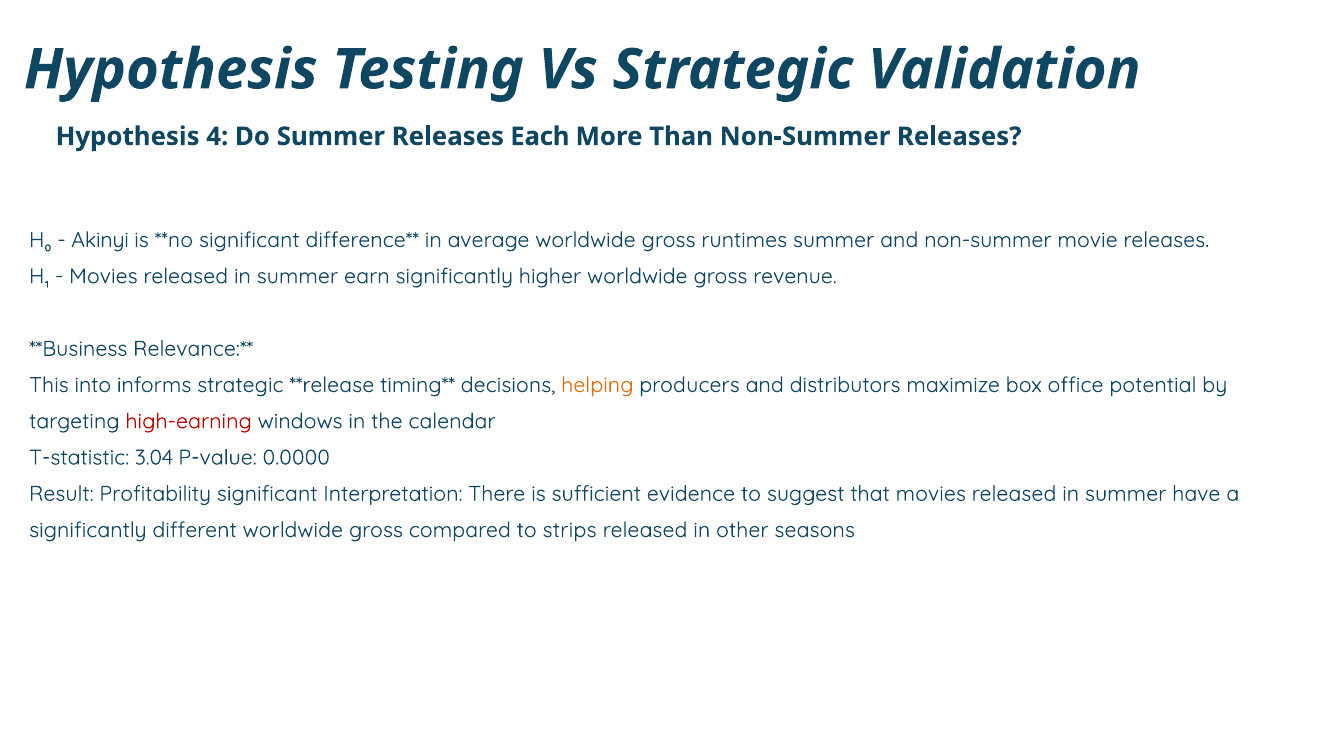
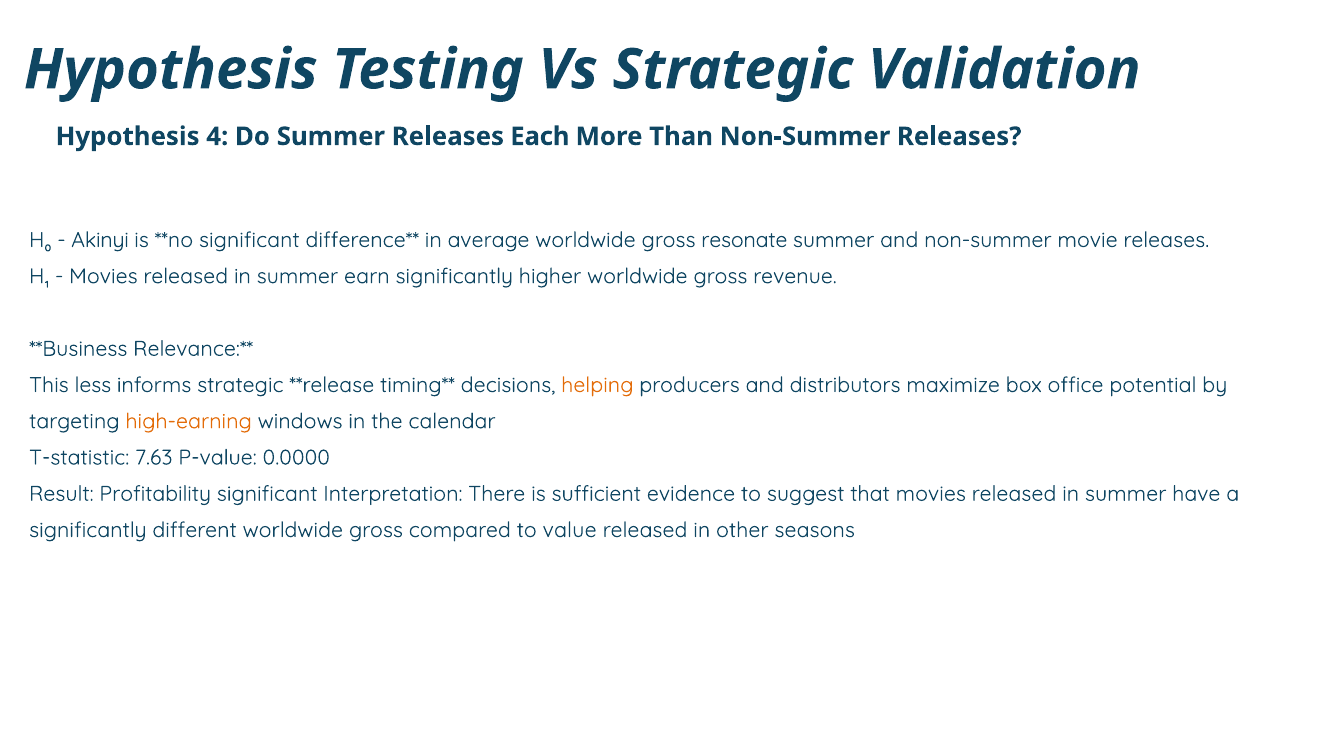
runtimes: runtimes -> resonate
into: into -> less
high-earning colour: red -> orange
3.04: 3.04 -> 7.63
strips: strips -> value
